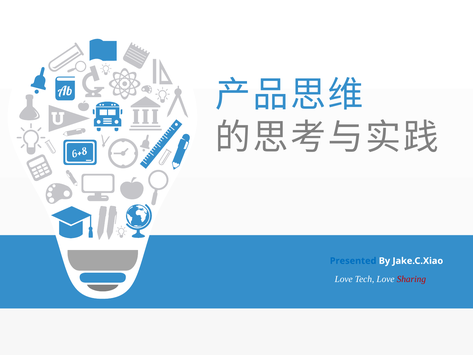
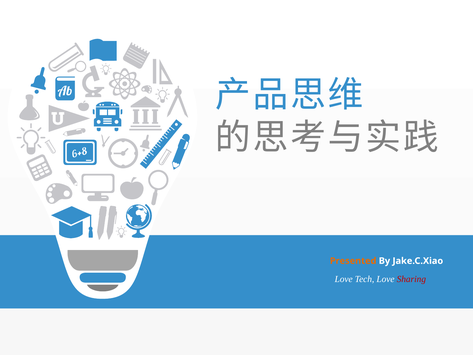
Presented colour: blue -> orange
